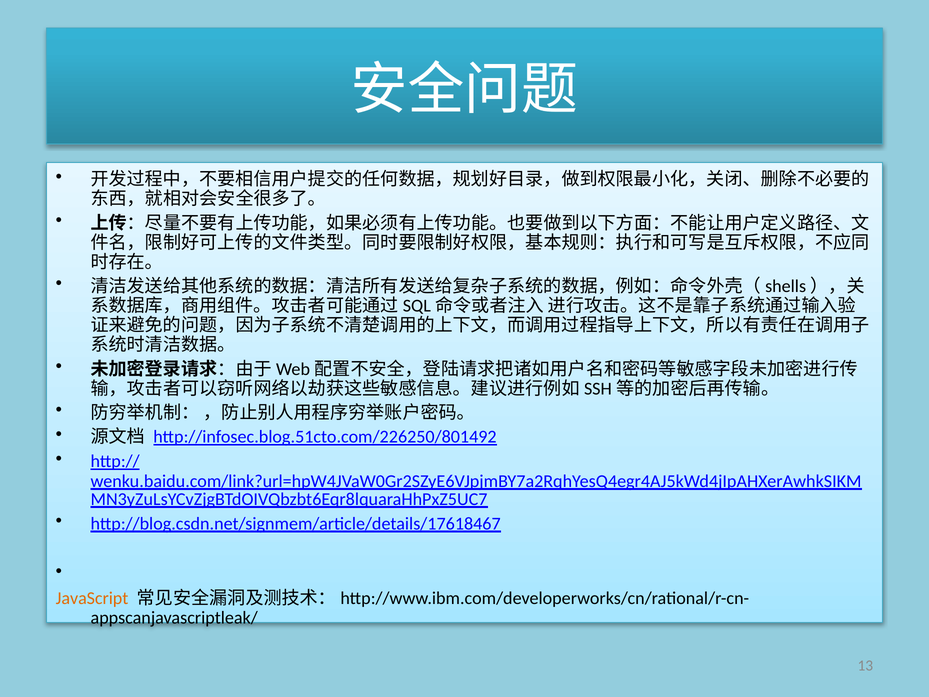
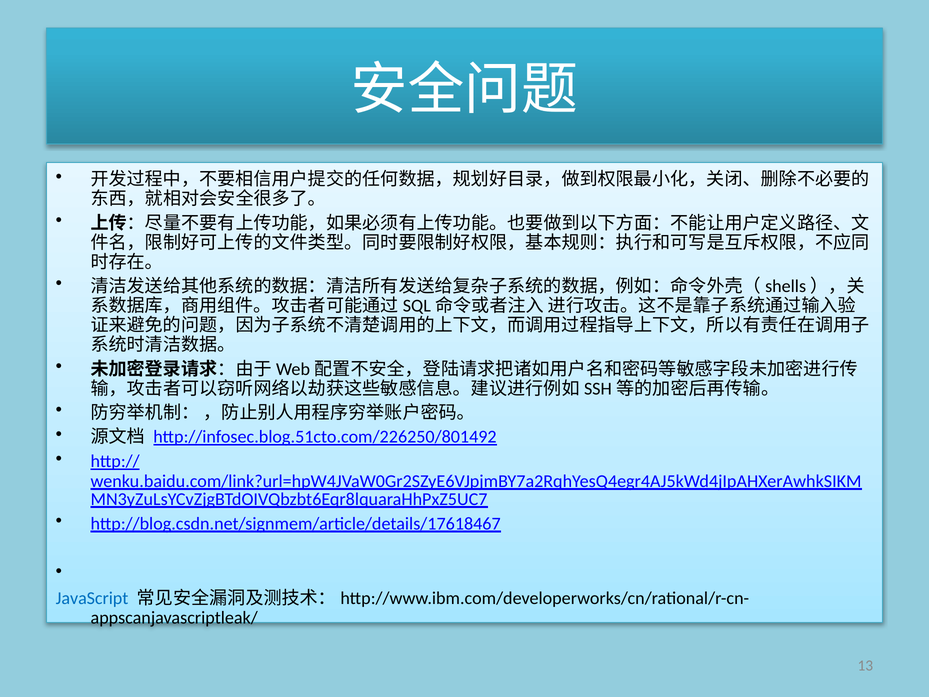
JavaScript colour: orange -> blue
